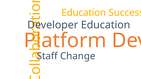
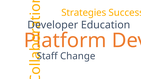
Education at (84, 13): Education -> Strategies
